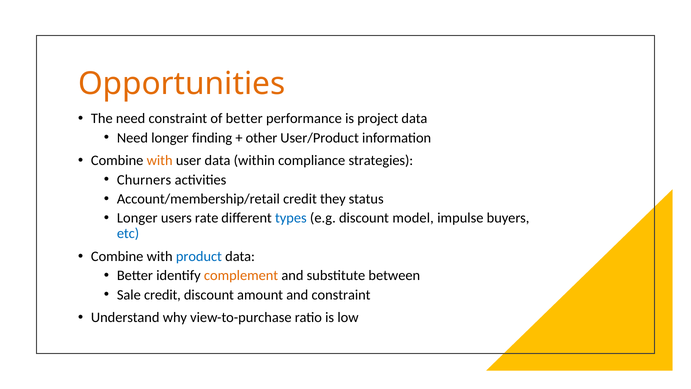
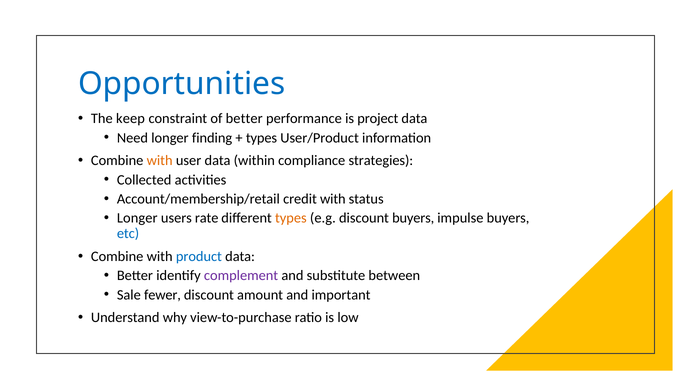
Opportunities colour: orange -> blue
The need: need -> keep
other at (262, 138): other -> types
Churners: Churners -> Collected
credit they: they -> with
types at (291, 218) colour: blue -> orange
discount model: model -> buyers
complement colour: orange -> purple
Sale credit: credit -> fewer
and constraint: constraint -> important
